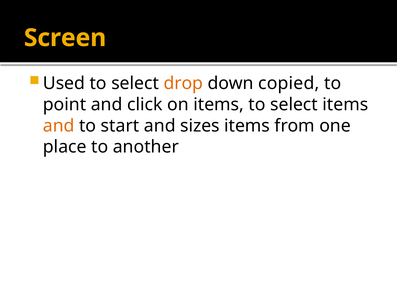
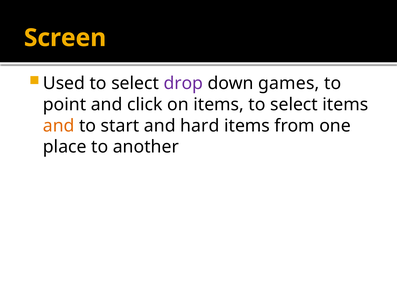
drop colour: orange -> purple
copied: copied -> games
sizes: sizes -> hard
